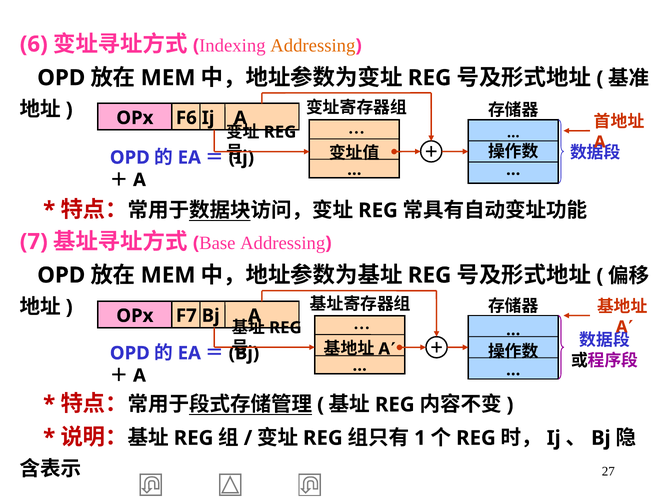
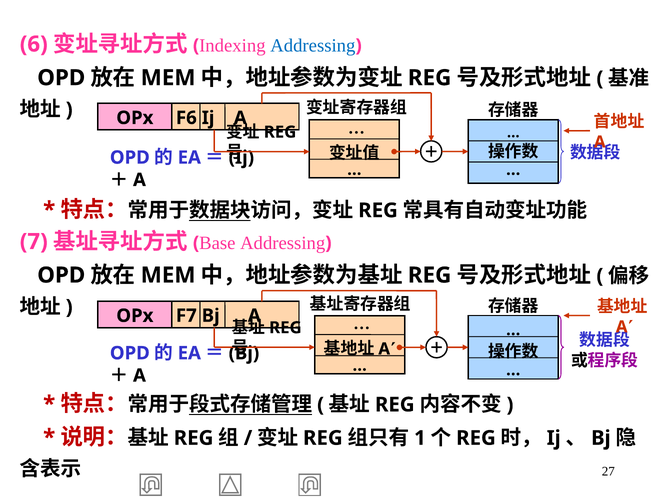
Addressing at (313, 45) colour: orange -> blue
